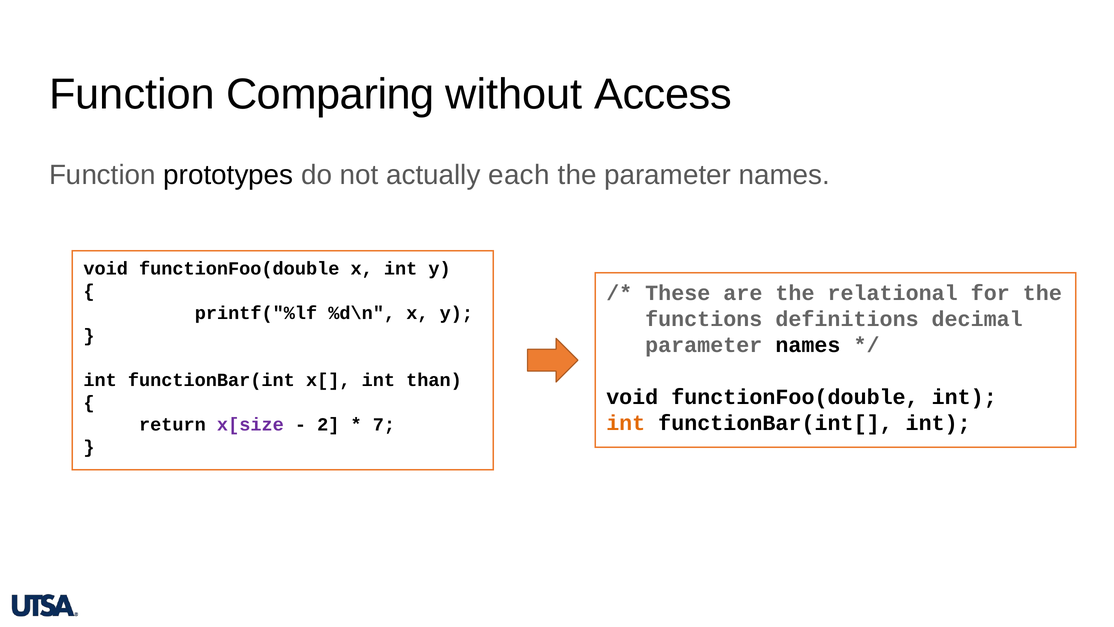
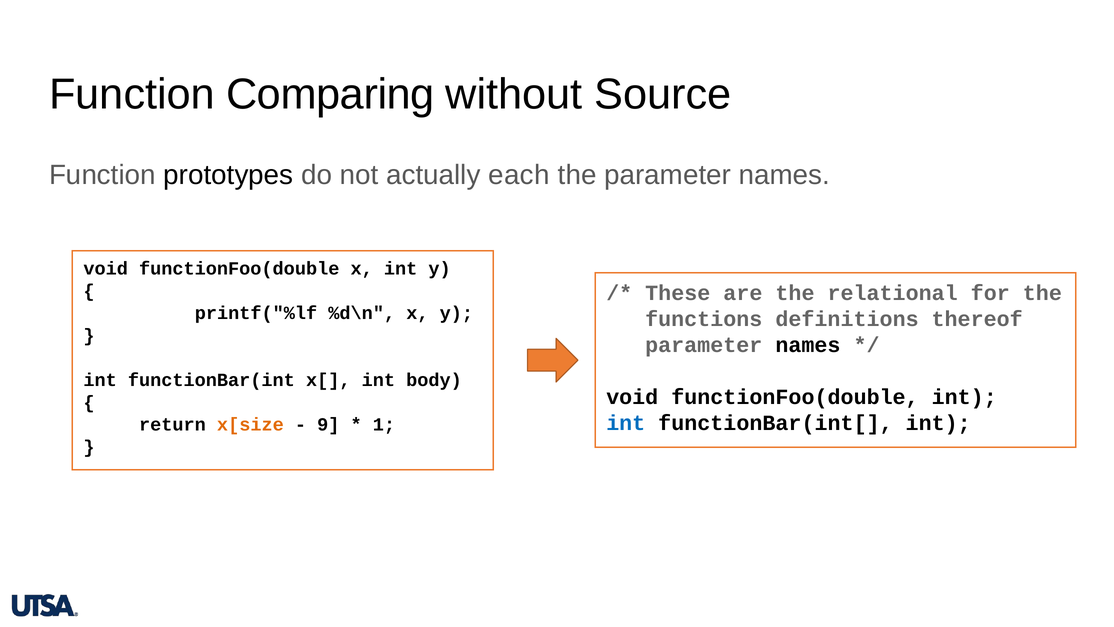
Access: Access -> Source
decimal: decimal -> thereof
than: than -> body
int at (626, 423) colour: orange -> blue
x[size colour: purple -> orange
2: 2 -> 9
7: 7 -> 1
